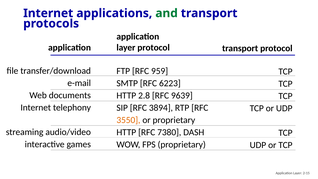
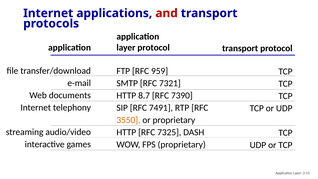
and colour: green -> red
6223: 6223 -> 7321
2.8: 2.8 -> 8.7
9639: 9639 -> 7390
3894: 3894 -> 7491
7380: 7380 -> 7325
